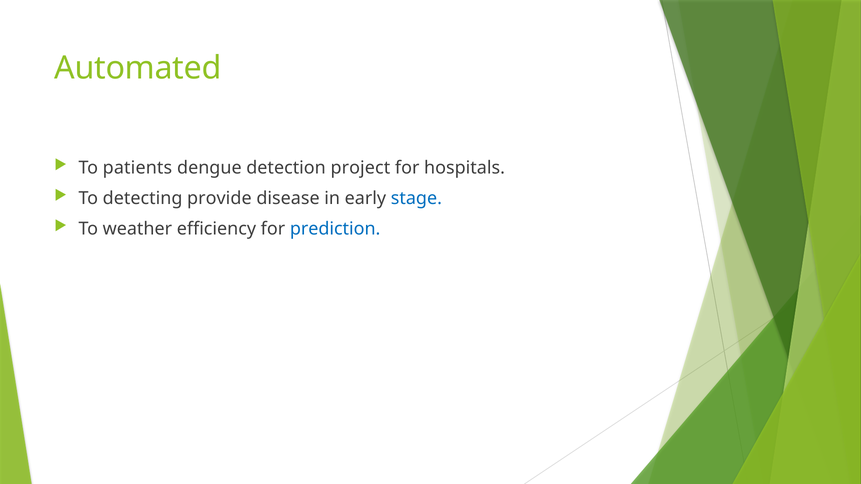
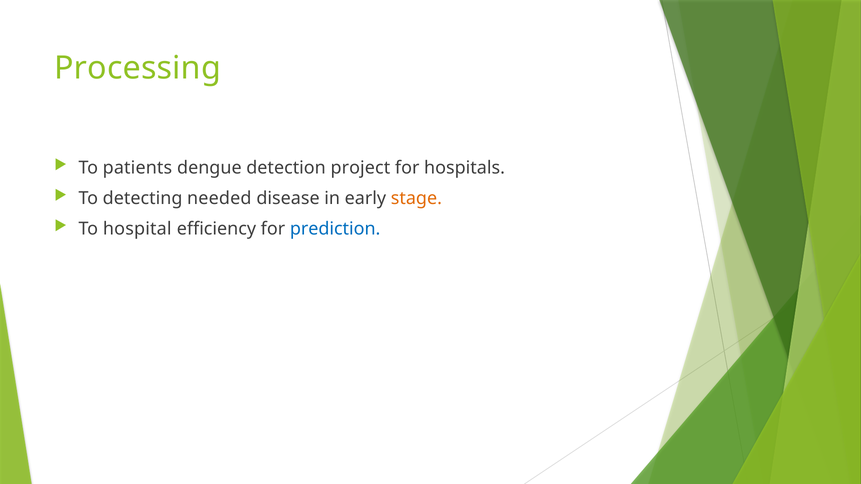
Automated: Automated -> Processing
provide: provide -> needed
stage colour: blue -> orange
weather: weather -> hospital
